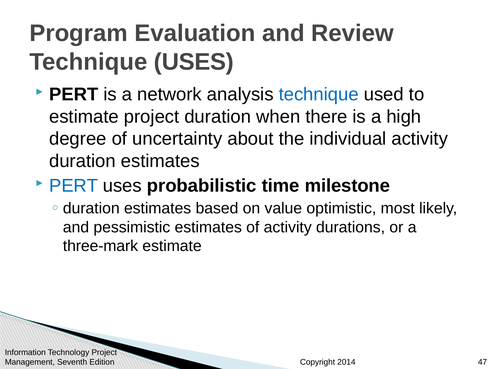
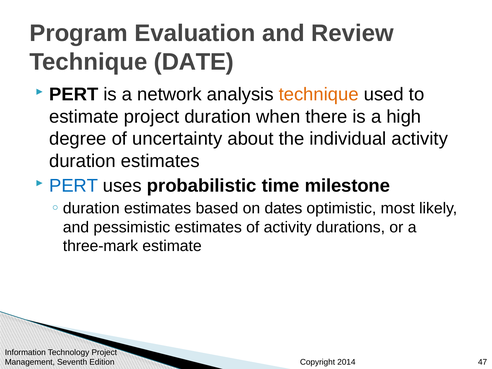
Technique USES: USES -> DATE
technique at (319, 95) colour: blue -> orange
value: value -> dates
